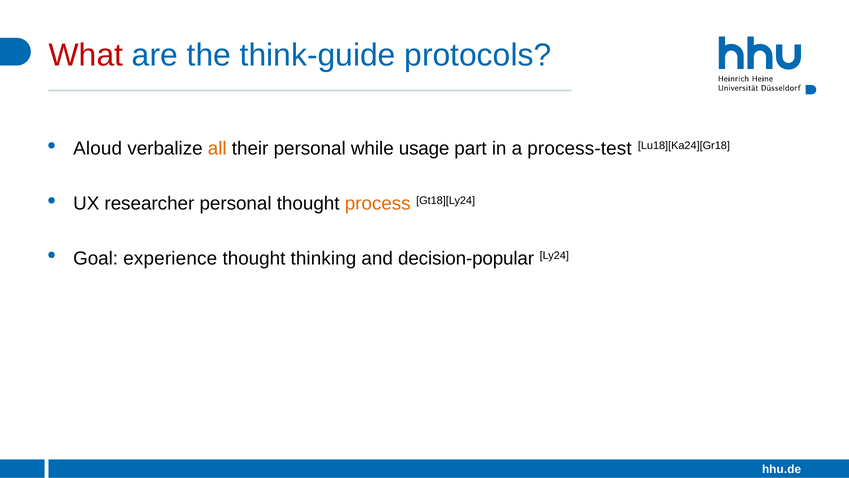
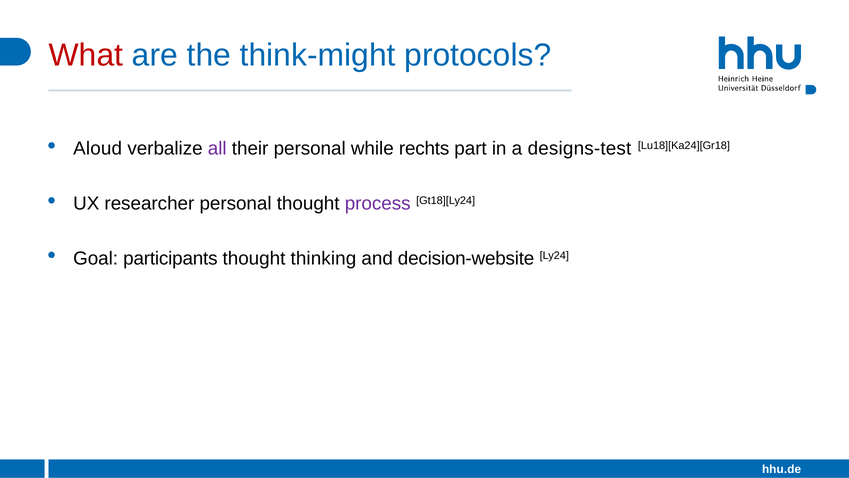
think-guide: think-guide -> think-might
all colour: orange -> purple
usage: usage -> rechts
process-test: process-test -> designs-test
process colour: orange -> purple
experience: experience -> participants
decision-popular: decision-popular -> decision-website
